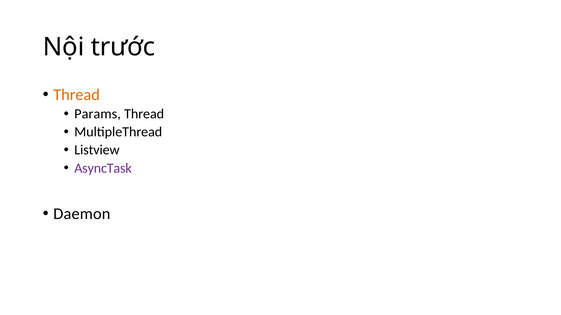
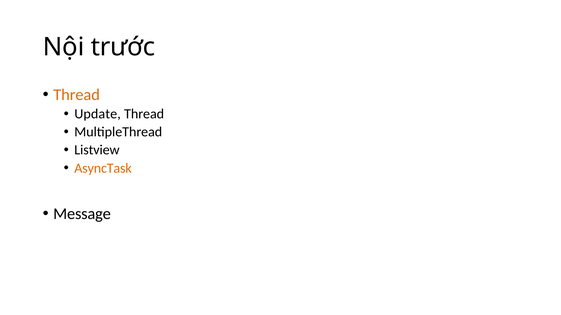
Params: Params -> Update
AsyncTask colour: purple -> orange
Daemon: Daemon -> Message
